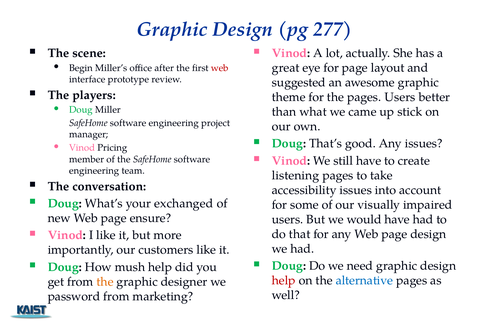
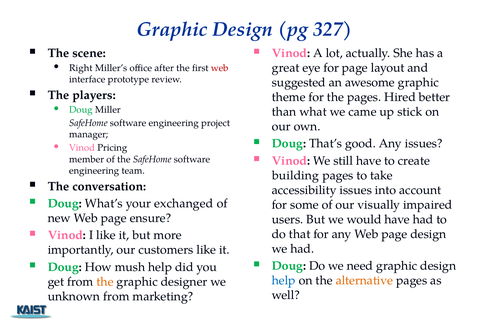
277: 277 -> 327
Begin: Begin -> Right
pages Users: Users -> Hired
listening: listening -> building
help at (284, 281) colour: red -> blue
alternative colour: blue -> orange
password: password -> unknown
